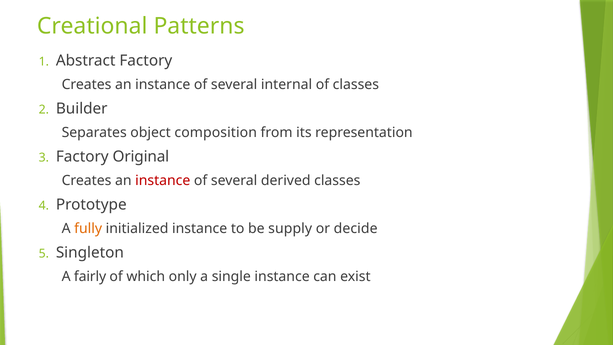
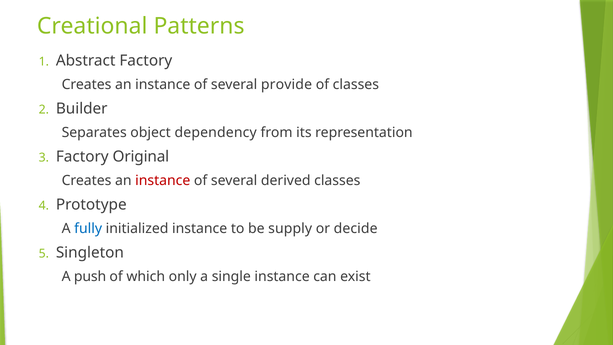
internal: internal -> provide
composition: composition -> dependency
fully colour: orange -> blue
fairly: fairly -> push
